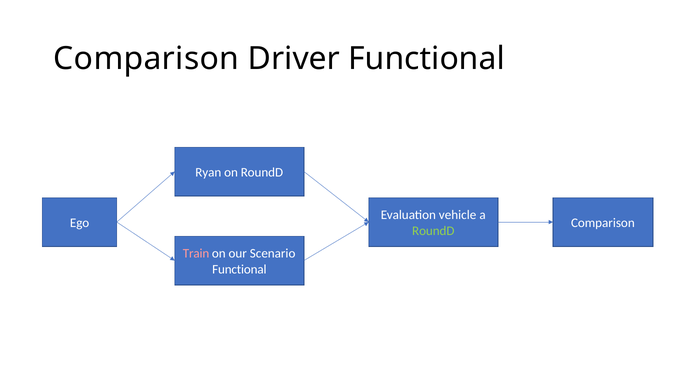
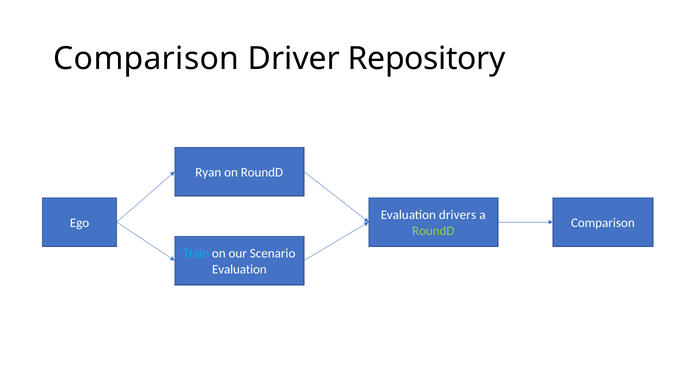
Driver Functional: Functional -> Repository
vehicle: vehicle -> drivers
Train colour: pink -> light blue
Functional at (239, 269): Functional -> Evaluation
